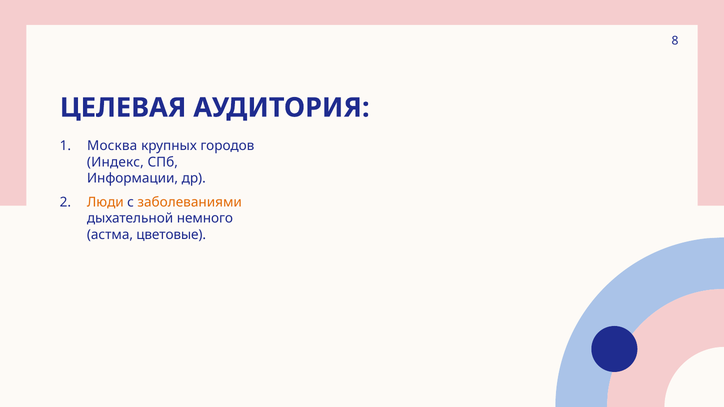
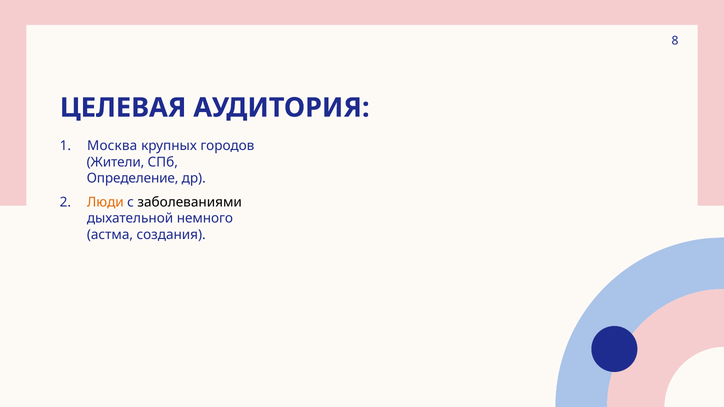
Индекс: Индекс -> Жители
Информации: Информации -> Определение
заболеваниями colour: orange -> black
цветовые: цветовые -> создания
